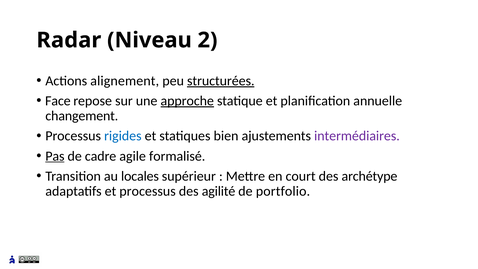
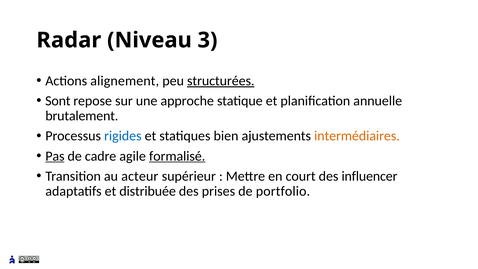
2: 2 -> 3
Face: Face -> Sont
approche underline: present -> none
changement: changement -> brutalement
intermédiaires colour: purple -> orange
formalisé underline: none -> present
locales: locales -> acteur
archétype: archétype -> influencer
et processus: processus -> distribuée
agilité: agilité -> prises
